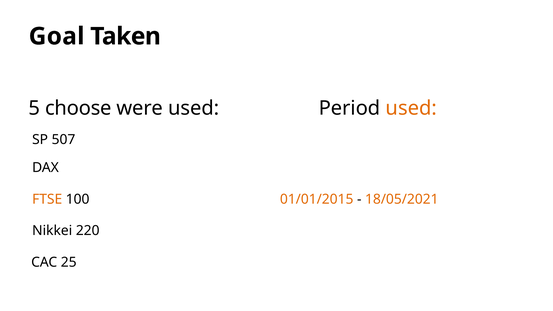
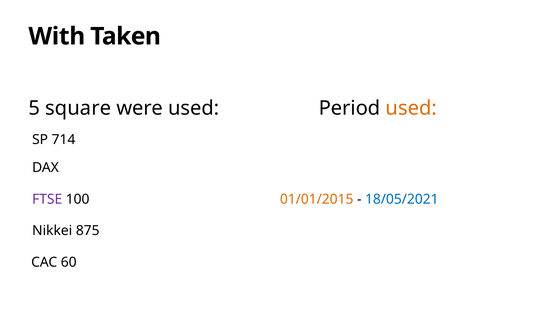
Goal: Goal -> With
choose: choose -> square
507: 507 -> 714
FTSE colour: orange -> purple
18/05/2021 colour: orange -> blue
220: 220 -> 875
25: 25 -> 60
